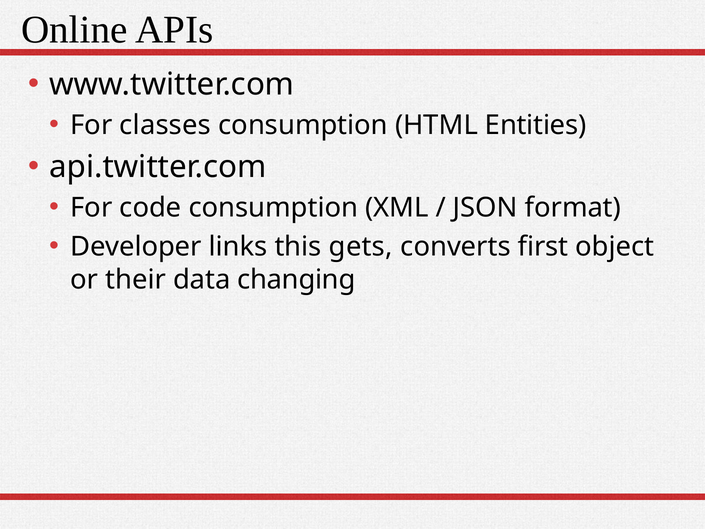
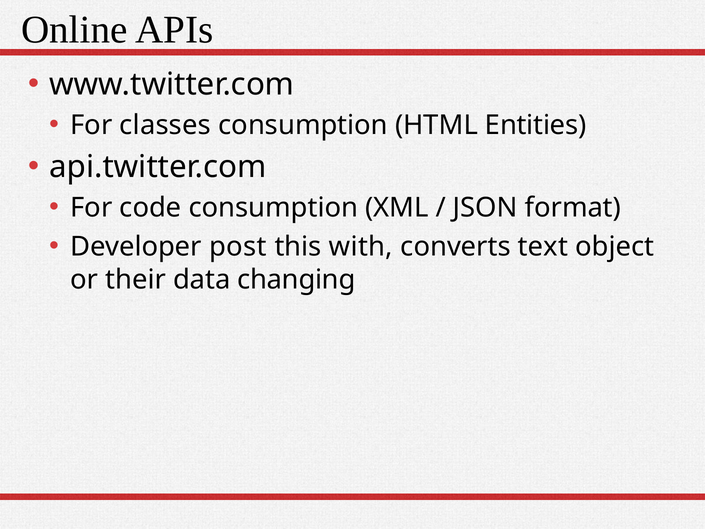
links: links -> post
gets: gets -> with
first: first -> text
